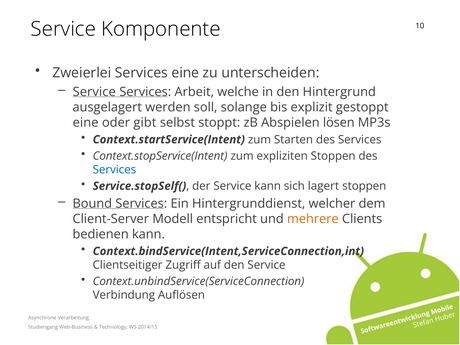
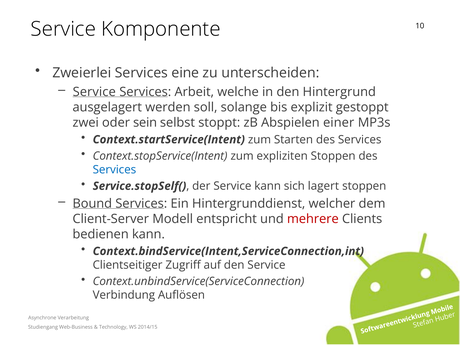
eine at (86, 123): eine -> zwei
gibt: gibt -> sein
lösen: lösen -> einer
mehrere colour: orange -> red
